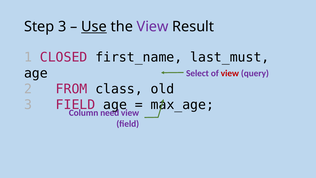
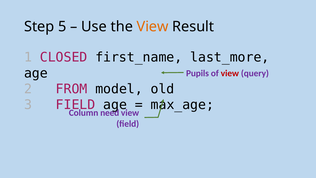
Step 3: 3 -> 5
Use underline: present -> none
View at (153, 27) colour: purple -> orange
last_must: last_must -> last_more
Select: Select -> Pupils
class: class -> model
